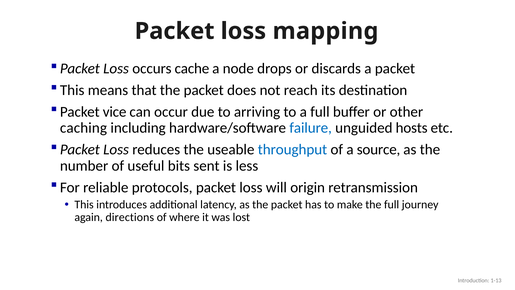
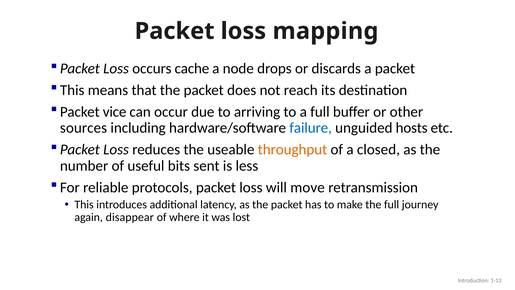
caching: caching -> sources
throughput colour: blue -> orange
source: source -> closed
origin: origin -> move
directions: directions -> disappear
